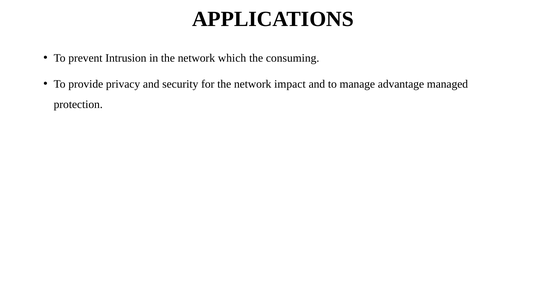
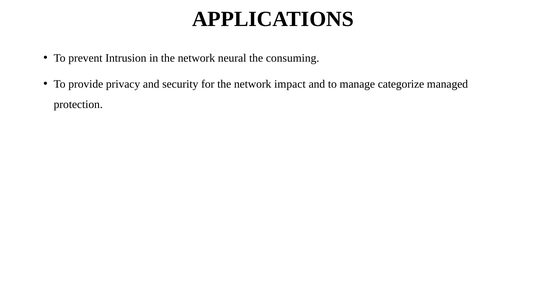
which: which -> neural
advantage: advantage -> categorize
